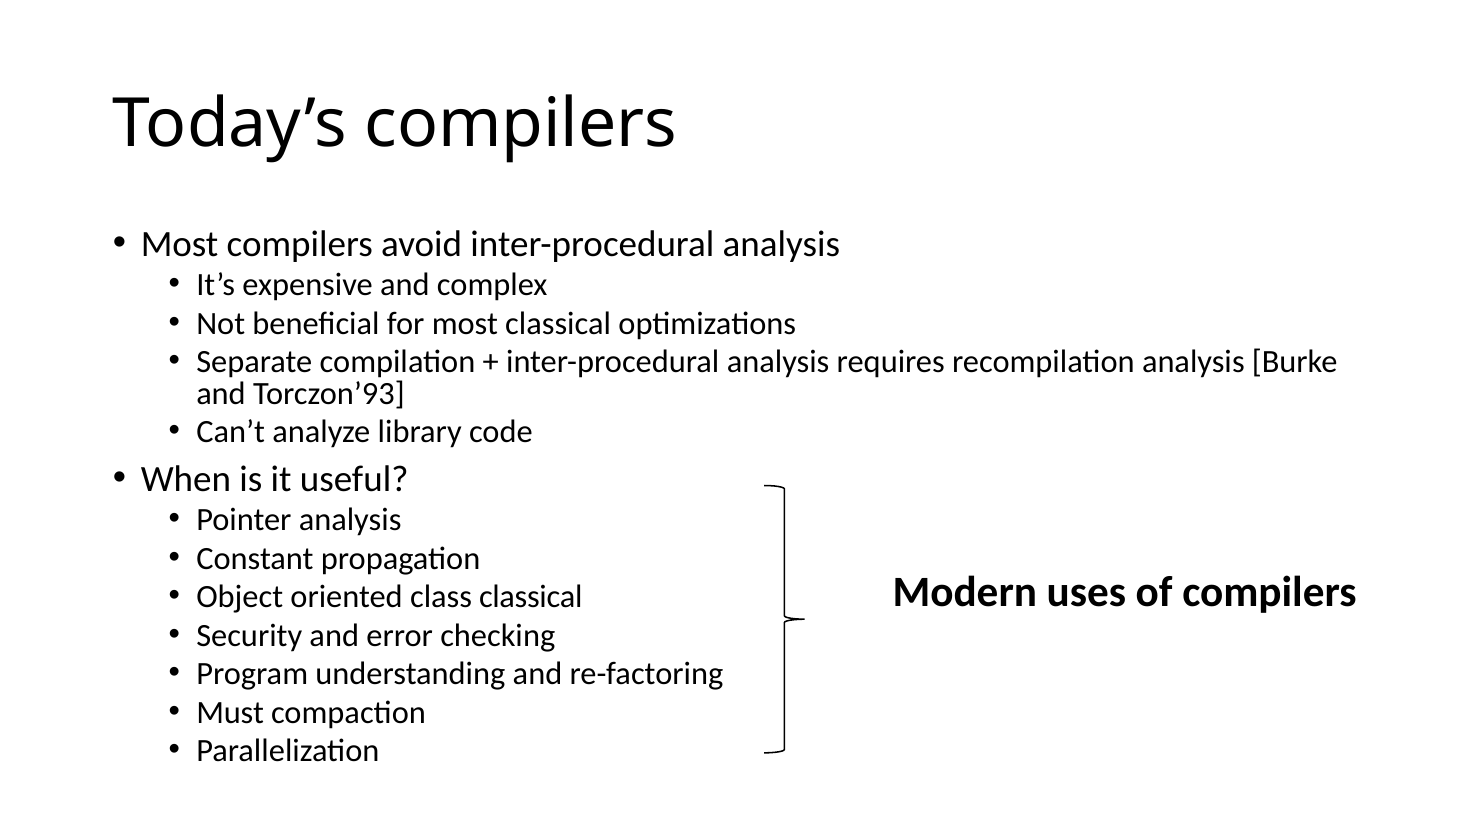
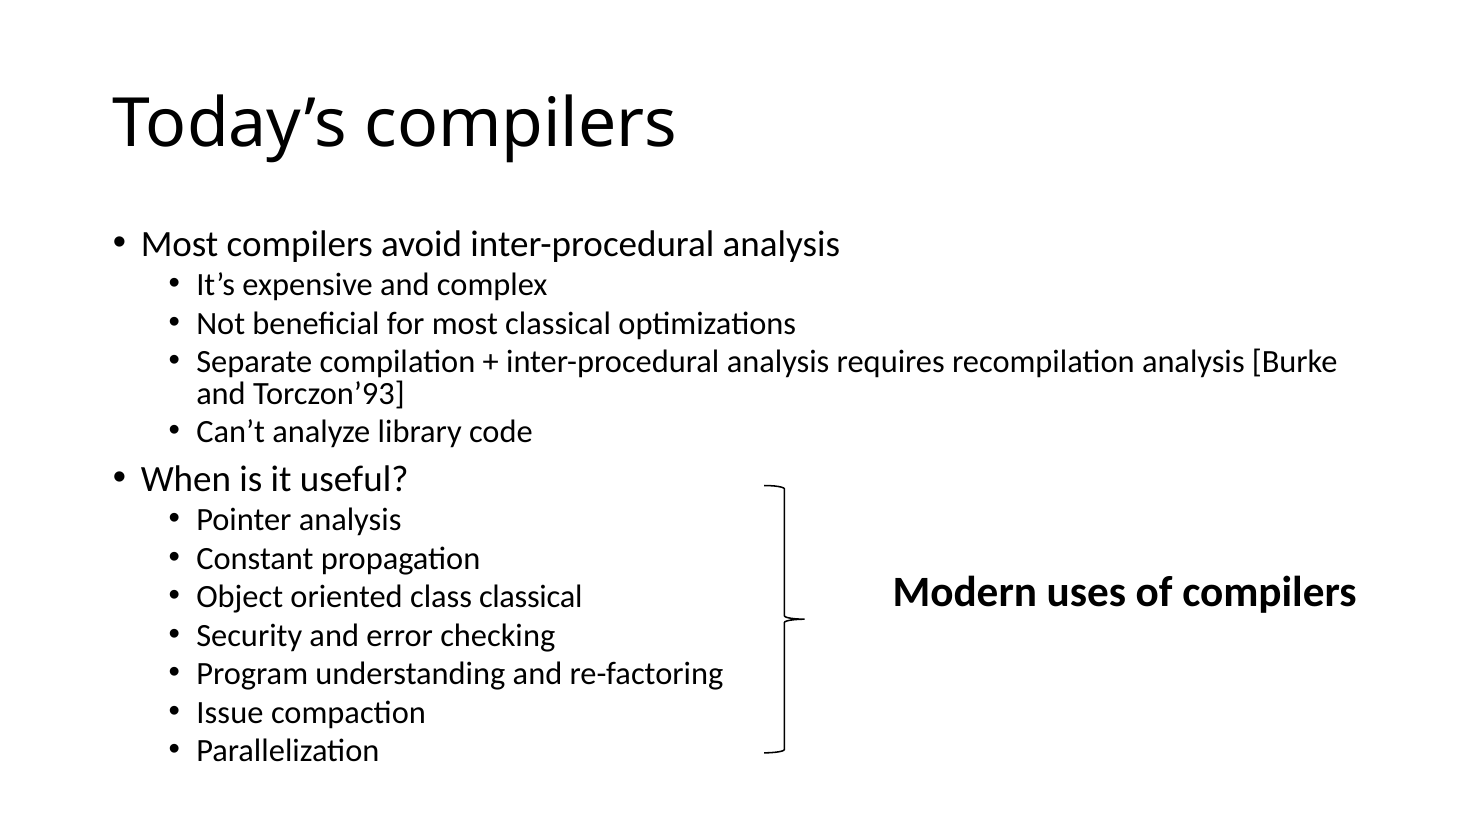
Must: Must -> Issue
